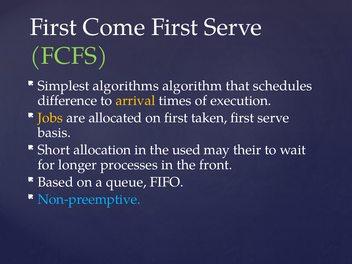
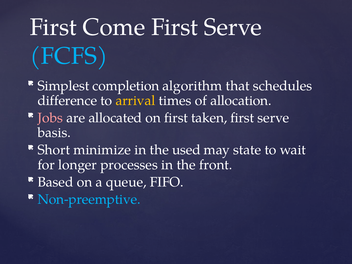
FCFS colour: light green -> light blue
algorithms: algorithms -> completion
execution: execution -> allocation
Jobs colour: yellow -> pink
allocation: allocation -> minimize
their: their -> state
